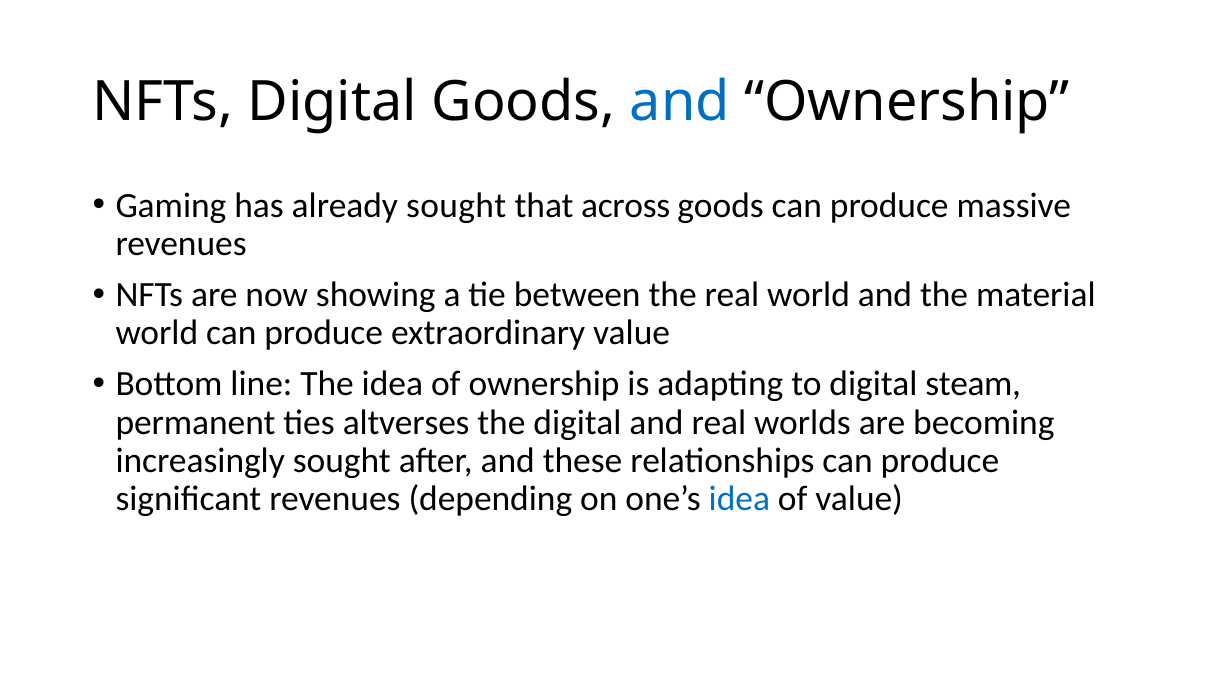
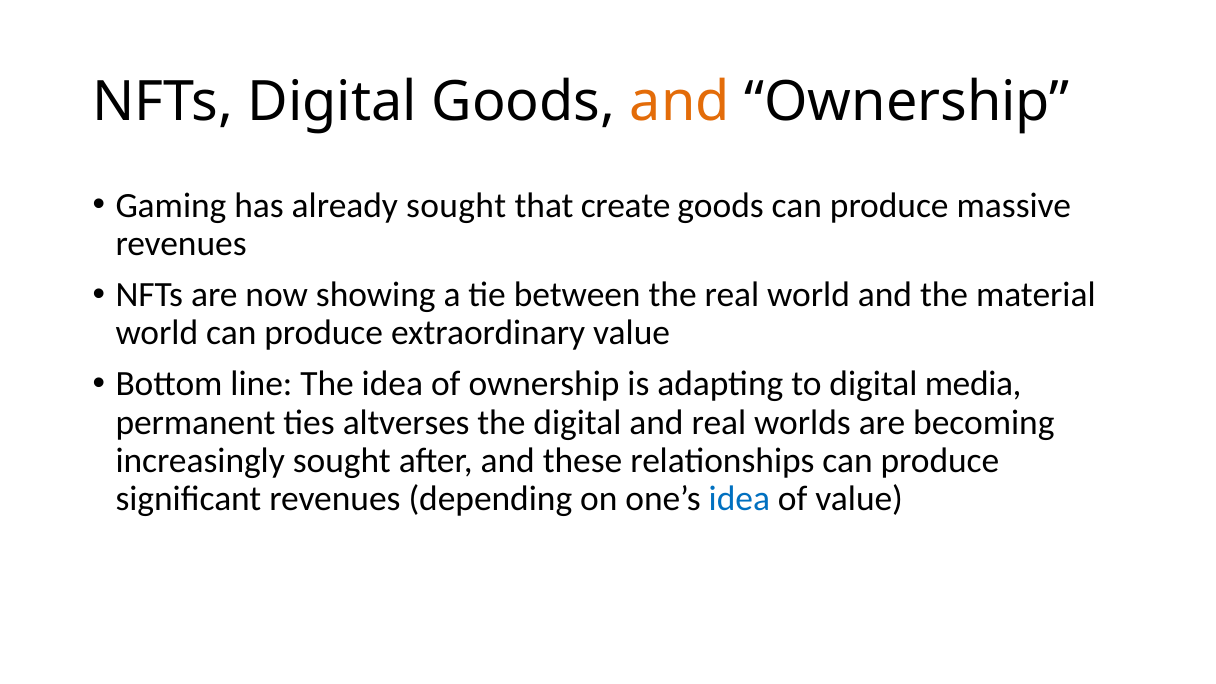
and at (680, 102) colour: blue -> orange
across: across -> create
steam: steam -> media
